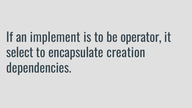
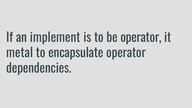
select: select -> metal
encapsulate creation: creation -> operator
